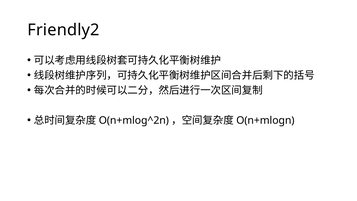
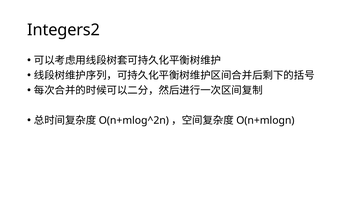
Friendly2: Friendly2 -> Integers2
